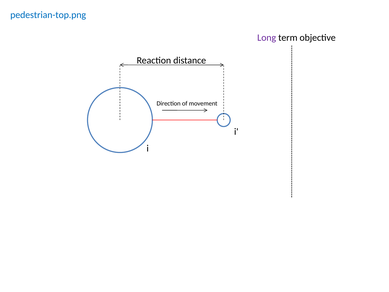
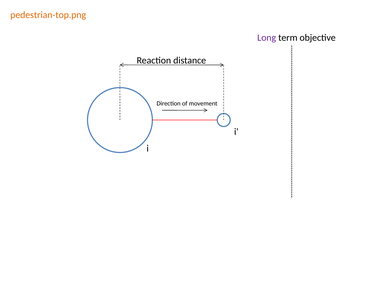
pedestrian-top.png colour: blue -> orange
